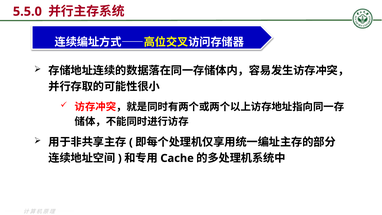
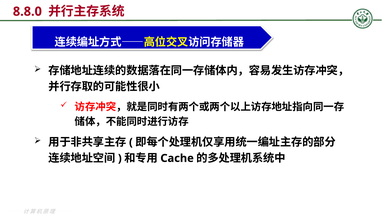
5.5.0: 5.5.0 -> 8.8.0
